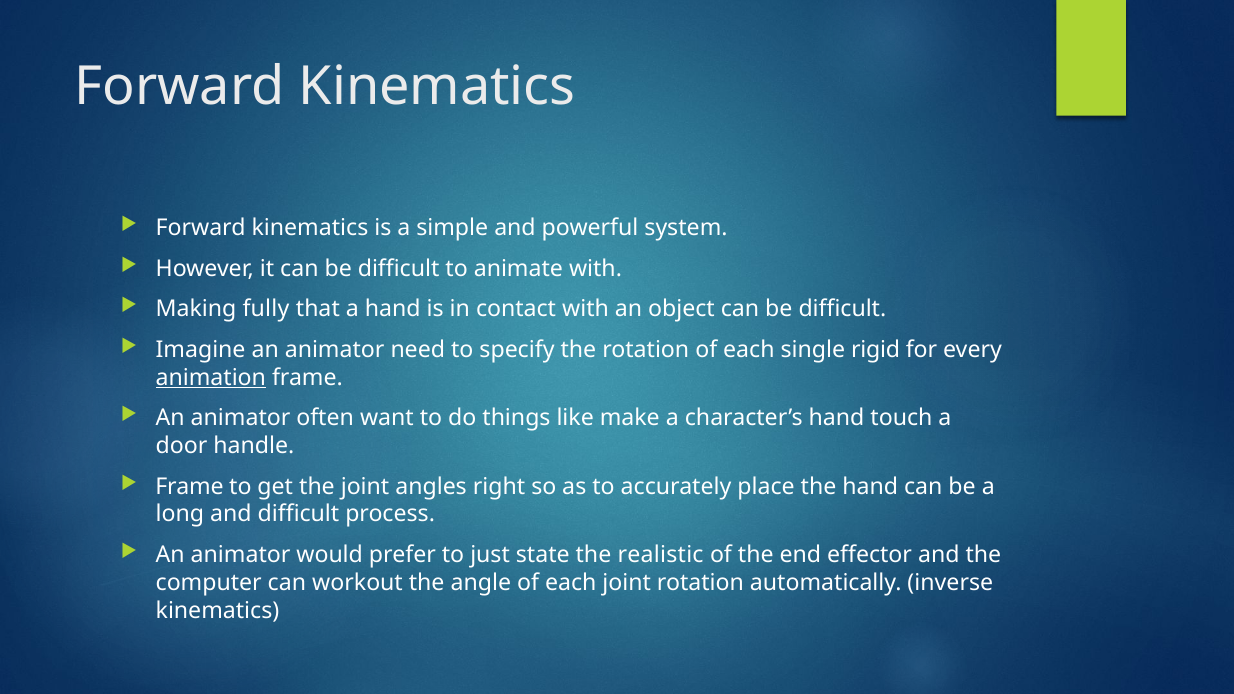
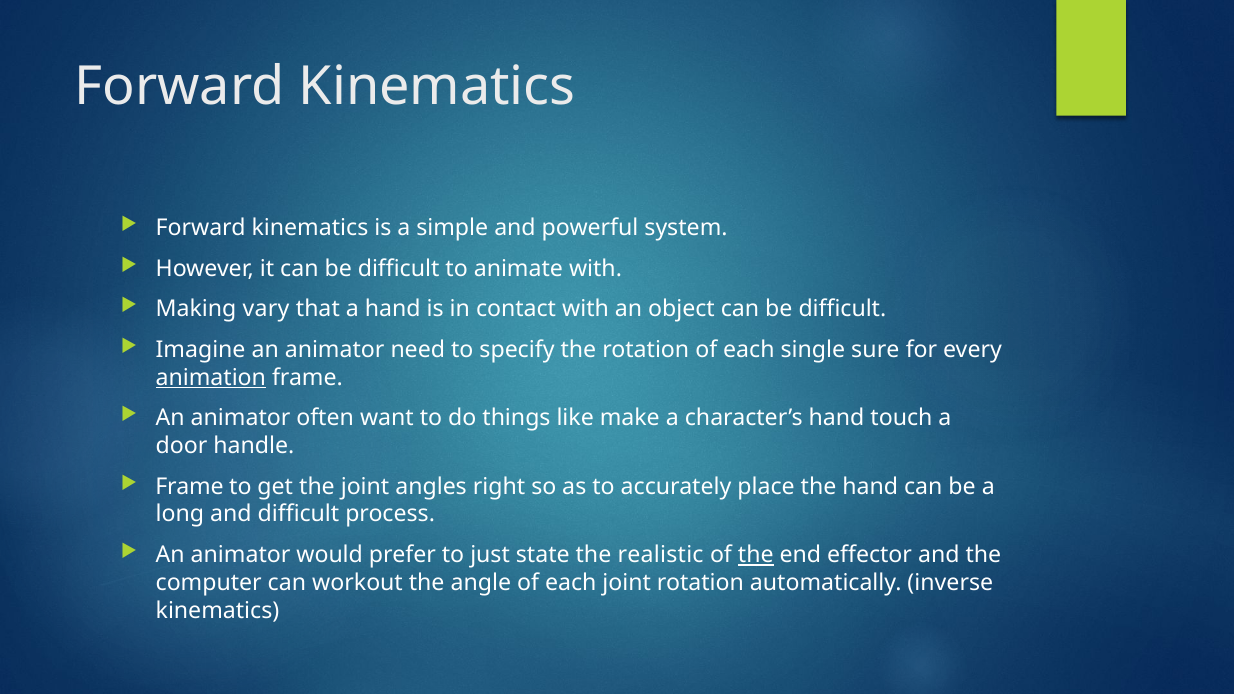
fully: fully -> vary
rigid: rigid -> sure
the at (756, 555) underline: none -> present
